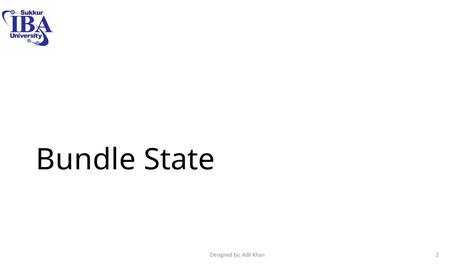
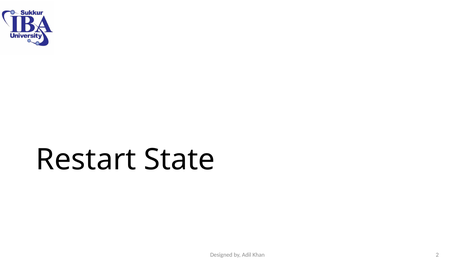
Bundle: Bundle -> Restart
